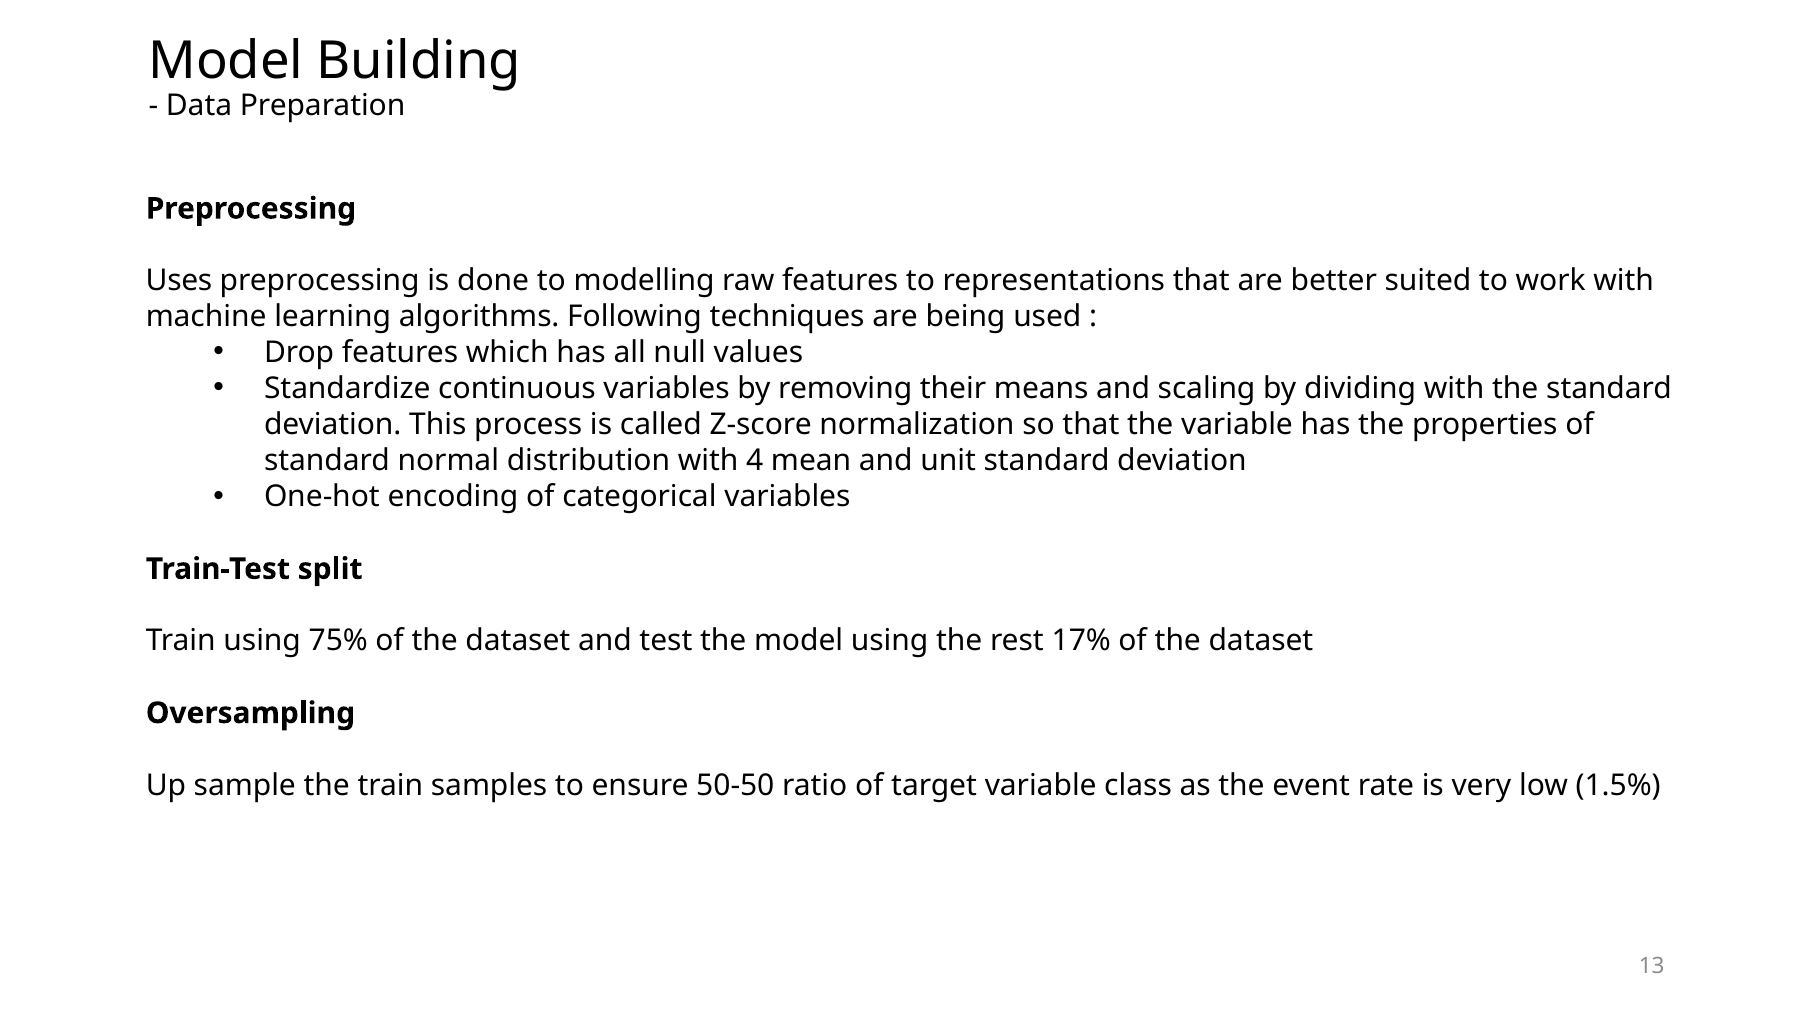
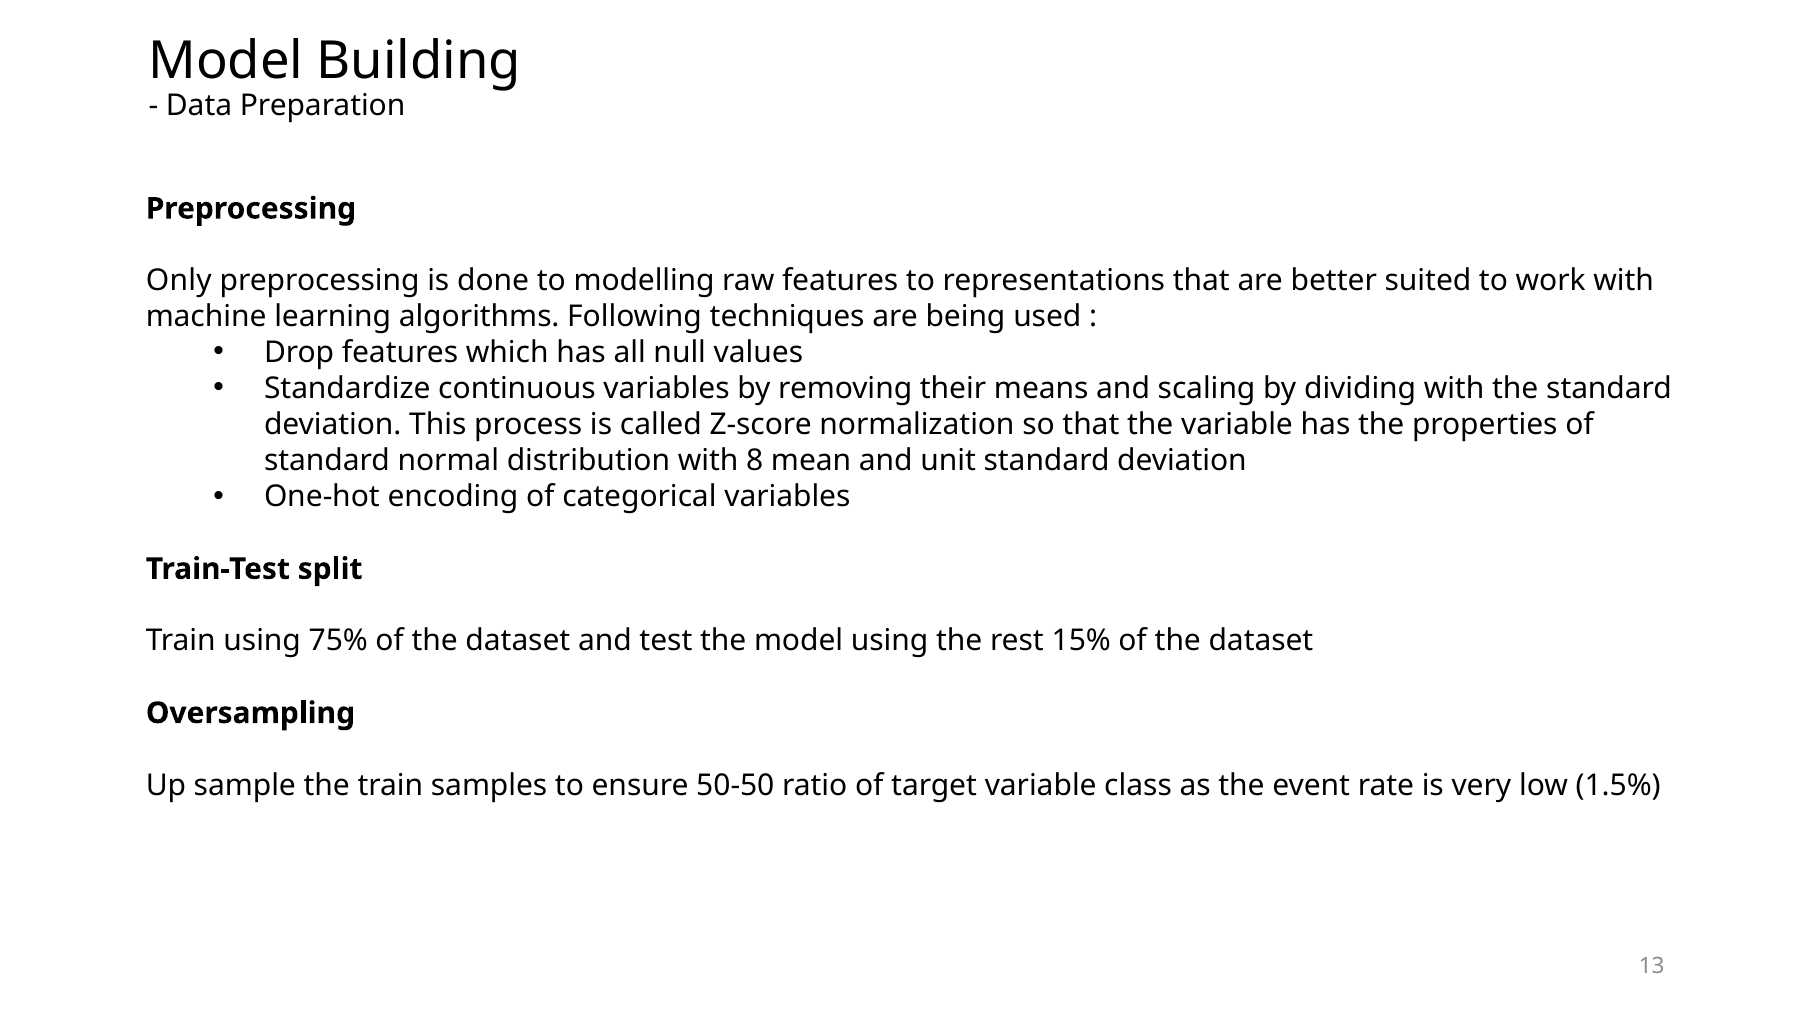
Uses: Uses -> Only
4: 4 -> 8
17%: 17% -> 15%
